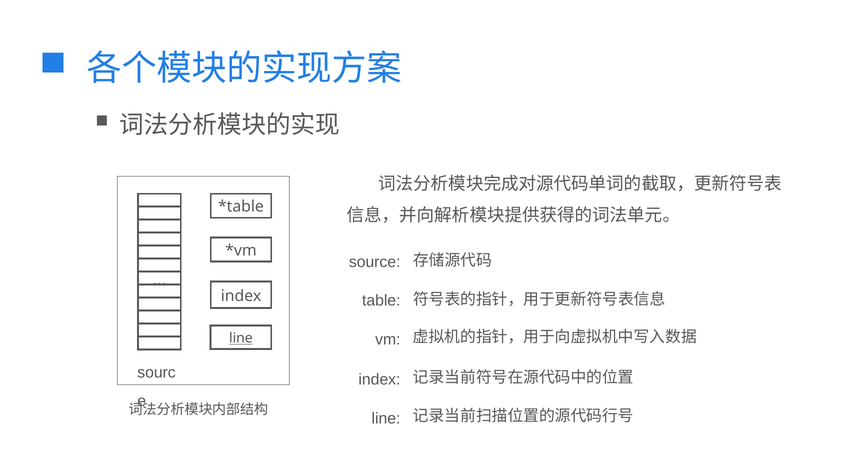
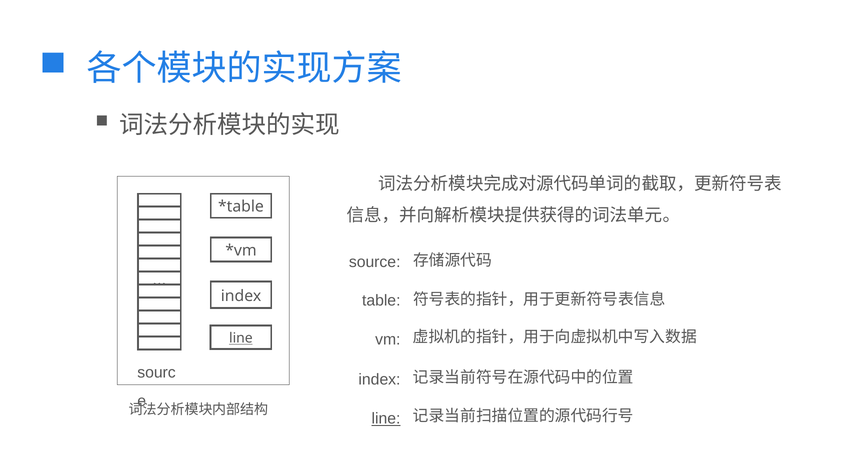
line at (386, 419) underline: none -> present
